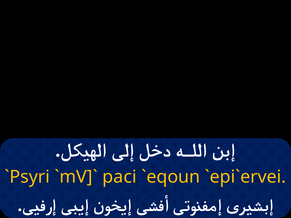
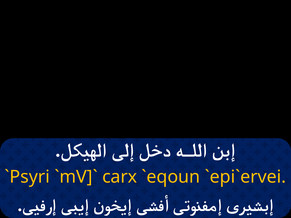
paci: paci -> carx
